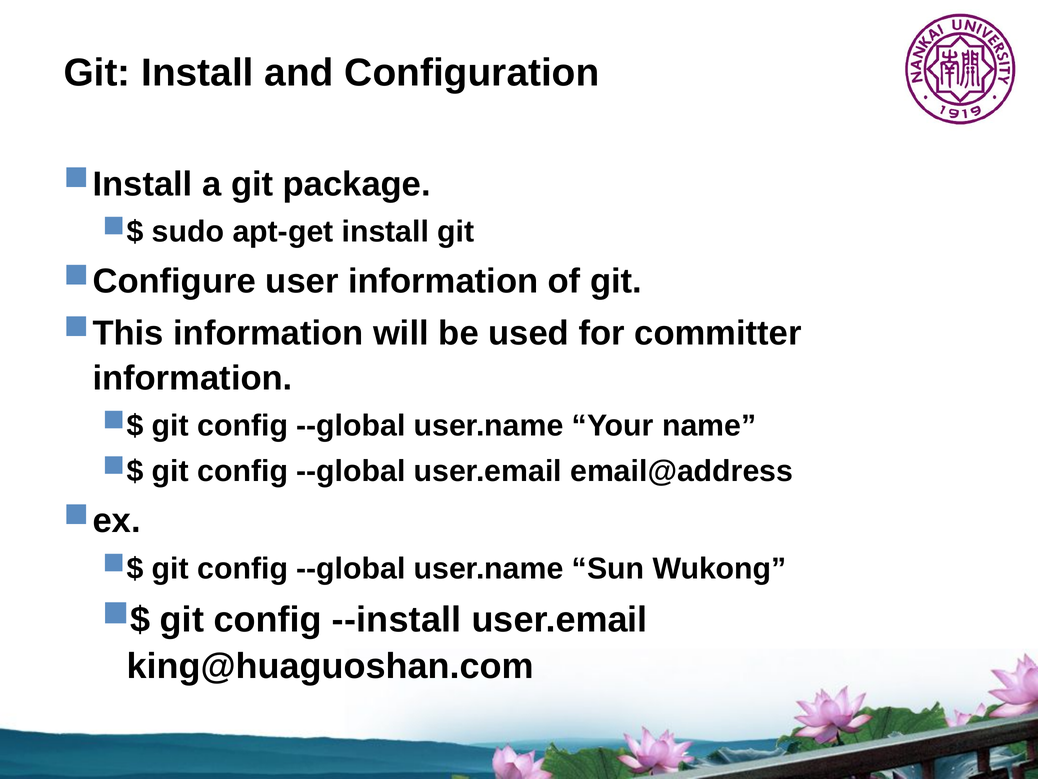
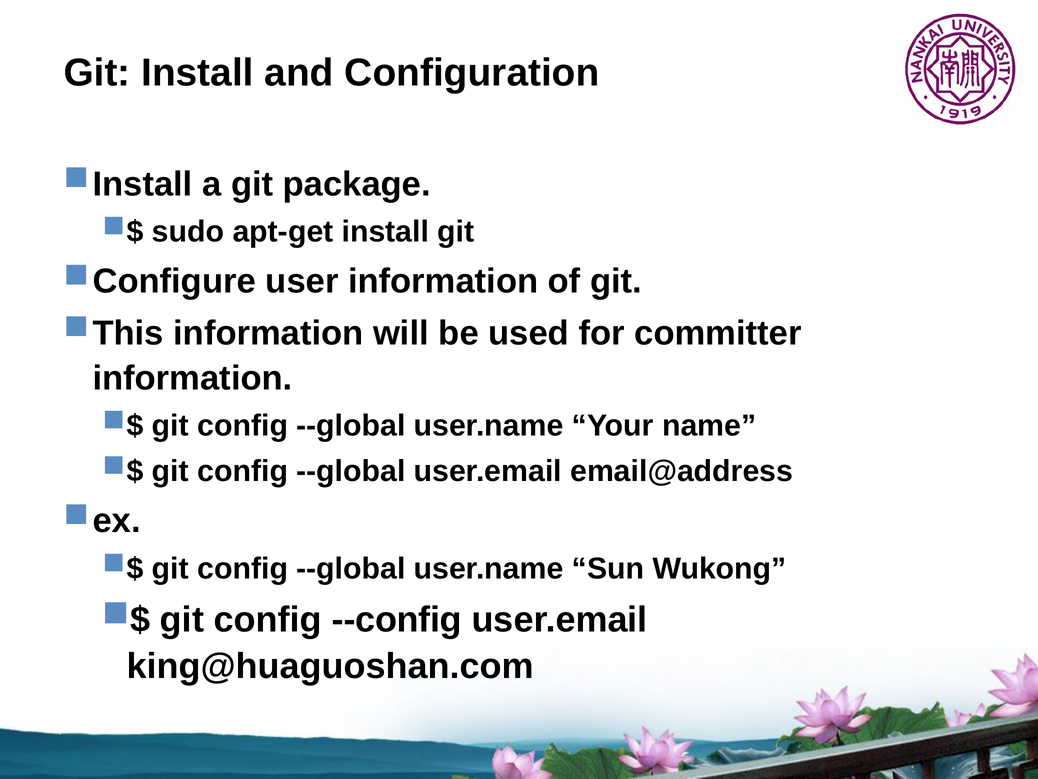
--install: --install -> --config
